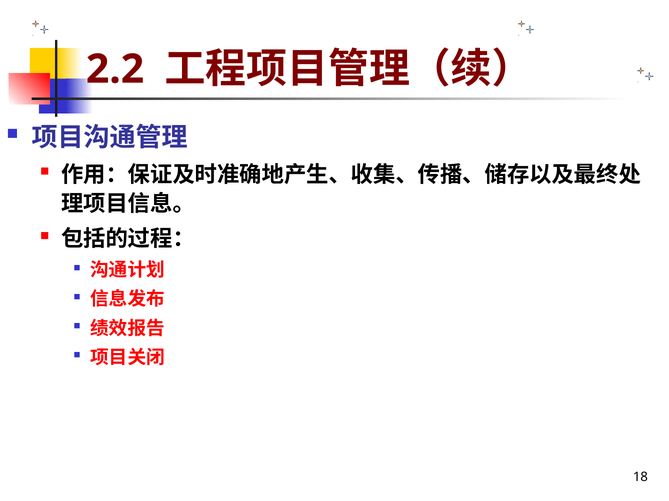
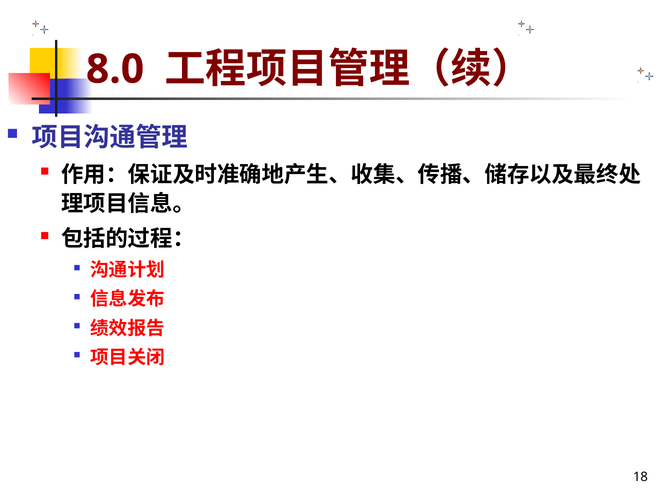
2.2: 2.2 -> 8.0
